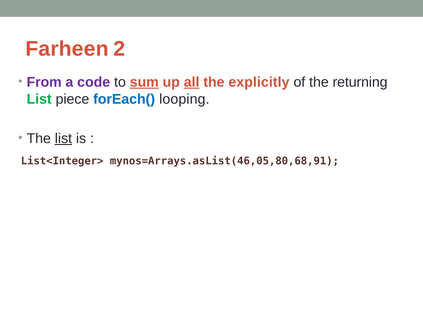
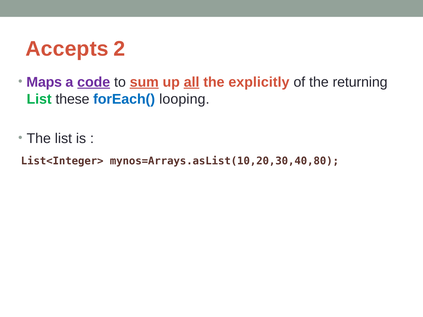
Farheen: Farheen -> Accepts
From: From -> Maps
code underline: none -> present
piece: piece -> these
list at (63, 139) underline: present -> none
mynos=Arrays.asList(46,05,80,68,91: mynos=Arrays.asList(46,05,80,68,91 -> mynos=Arrays.asList(10,20,30,40,80
